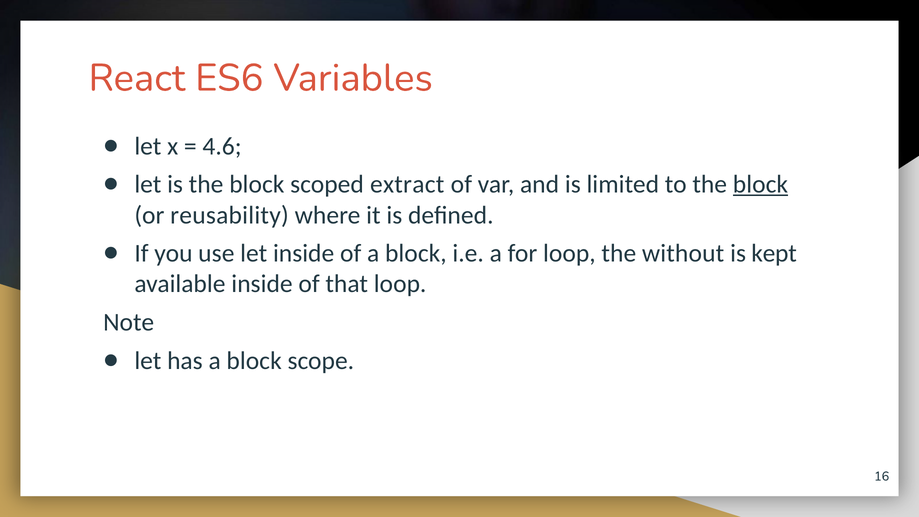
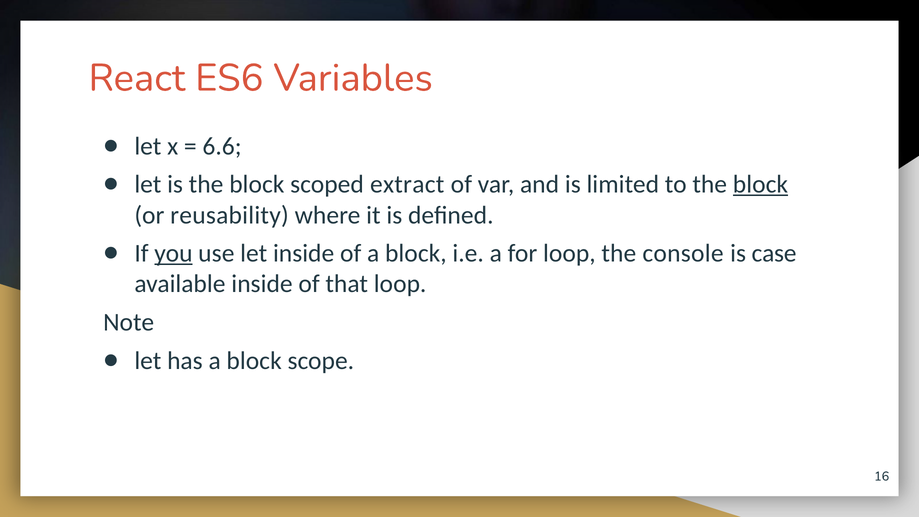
4.6: 4.6 -> 6.6
you underline: none -> present
without: without -> console
kept: kept -> case
